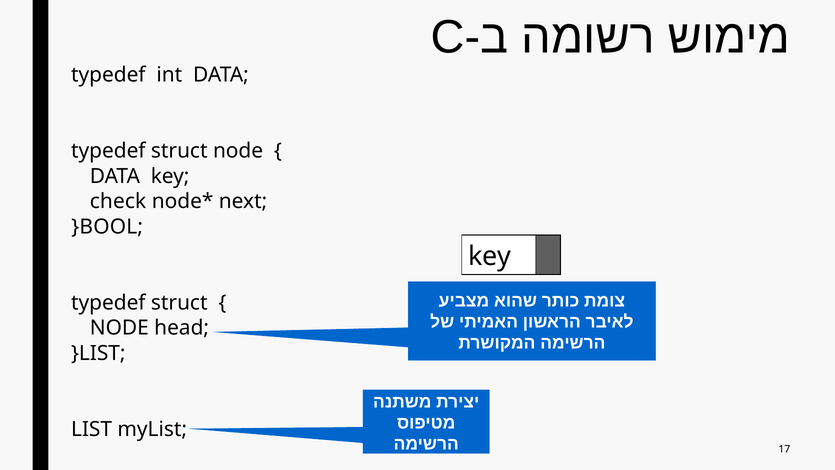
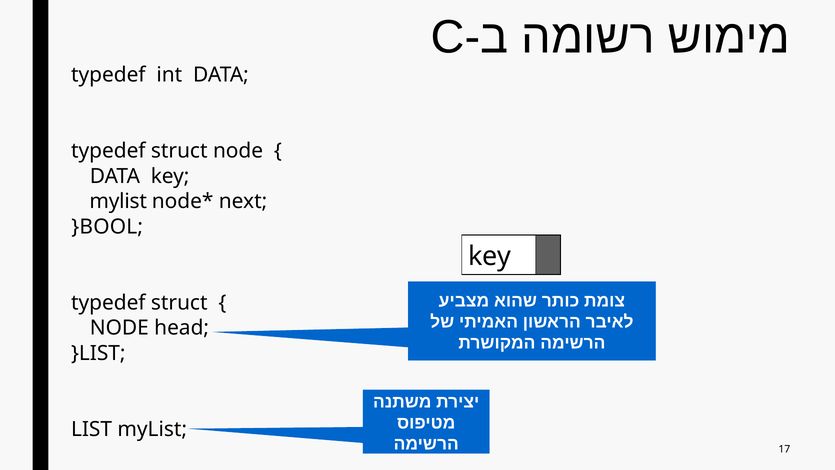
check at (118, 201): check -> mylist
